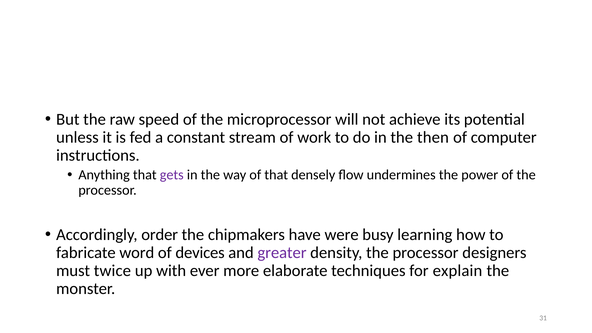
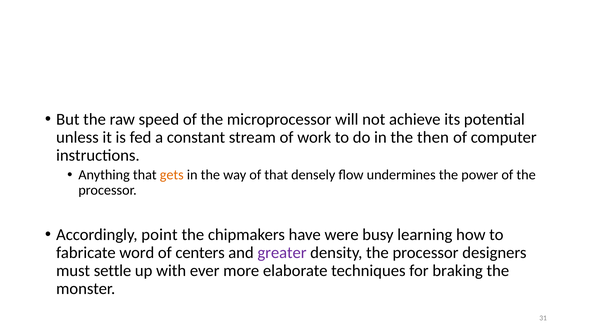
gets colour: purple -> orange
order: order -> point
devices: devices -> centers
twice: twice -> settle
explain: explain -> braking
